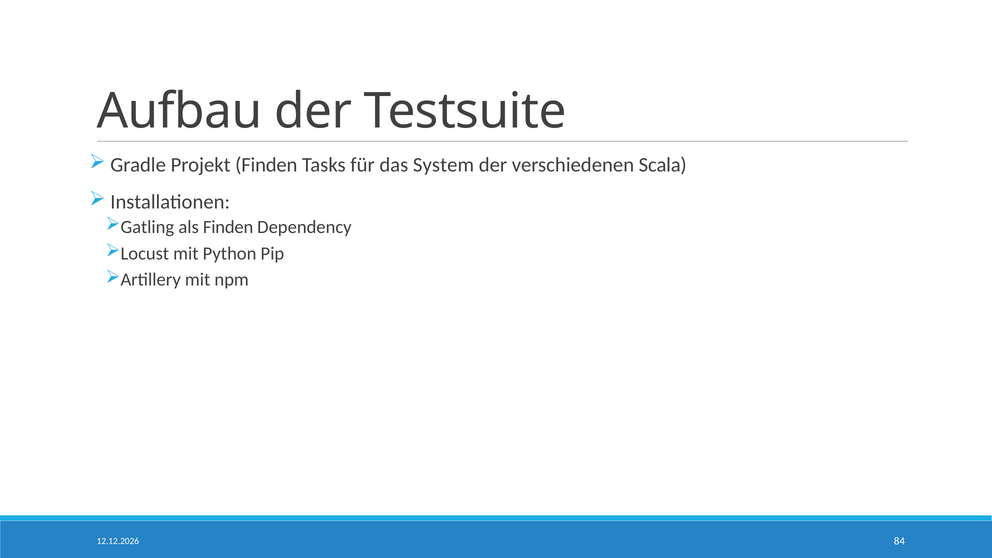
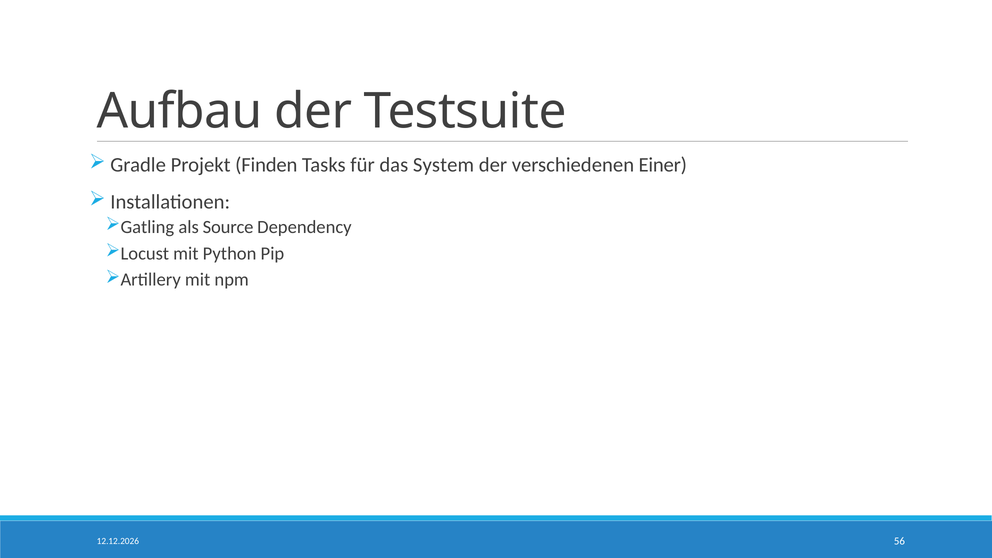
Scala: Scala -> Einer
als Finden: Finden -> Source
84: 84 -> 56
